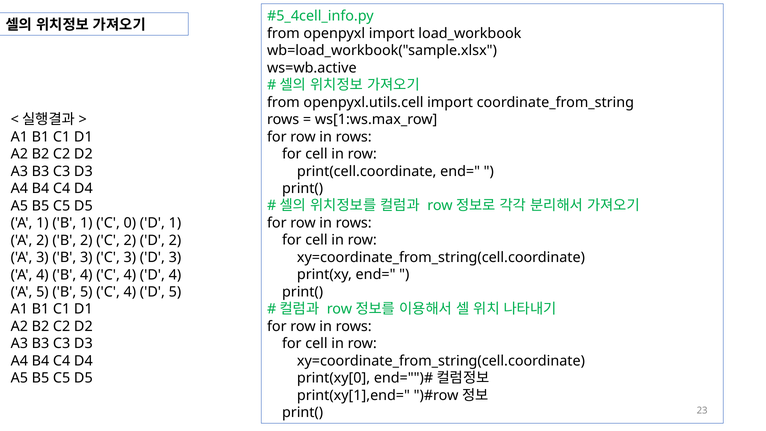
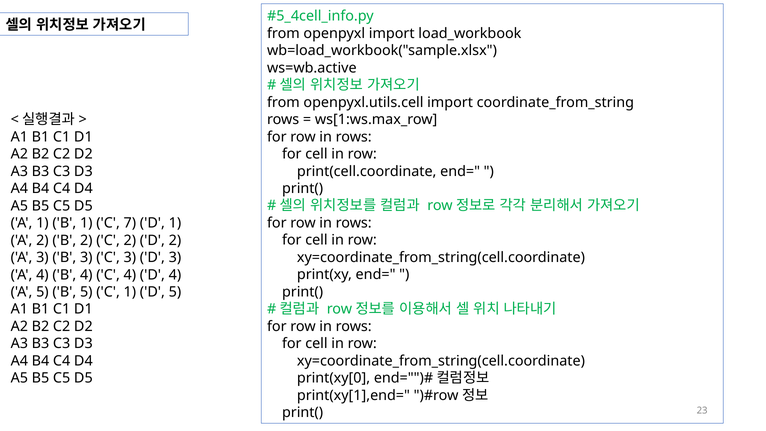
0: 0 -> 7
5 C 4: 4 -> 1
